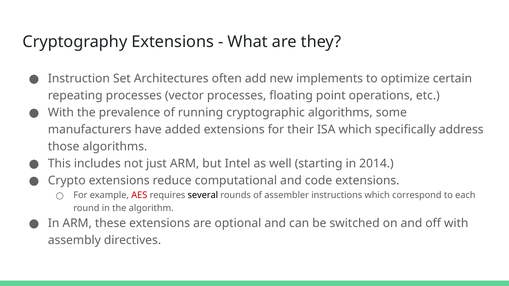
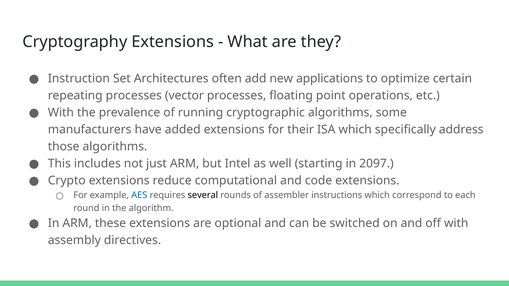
implements: implements -> applications
2014: 2014 -> 2097
AES colour: red -> blue
